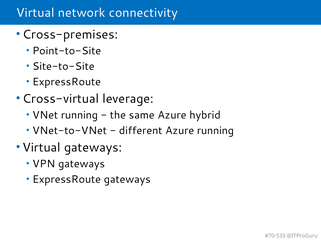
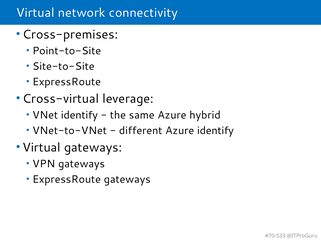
VNet running: running -> identify
Azure running: running -> identify
